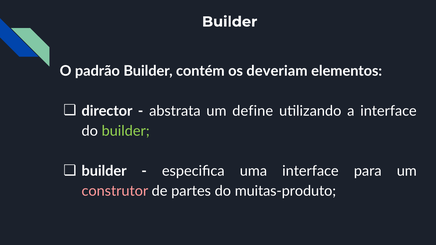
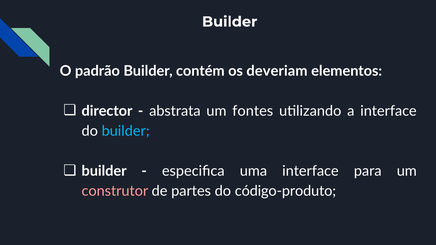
define: define -> fontes
builder at (126, 131) colour: light green -> light blue
muitas-produto: muitas-produto -> código-produto
